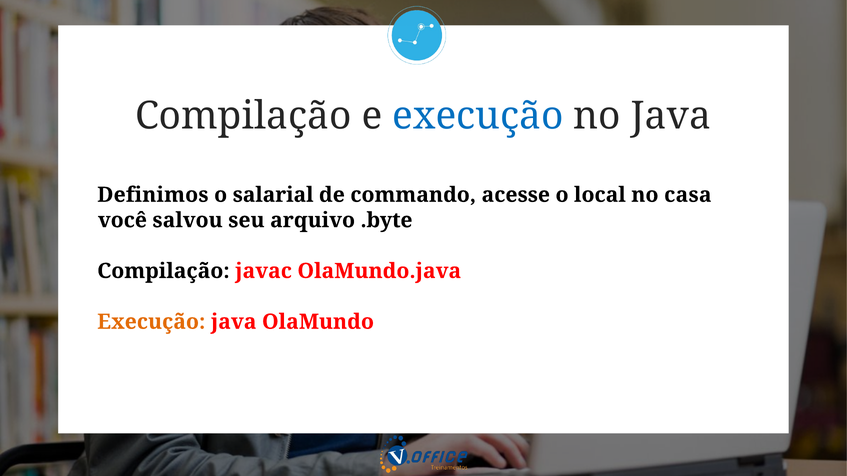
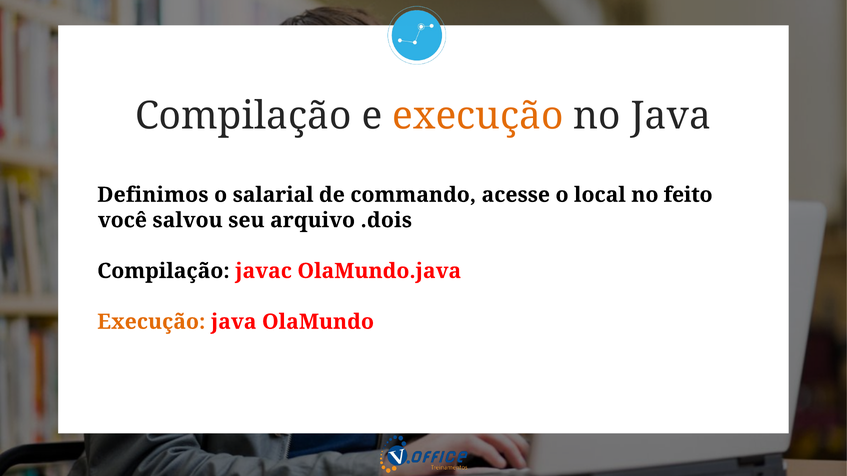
execução at (478, 116) colour: blue -> orange
casa: casa -> feito
.byte: .byte -> .dois
